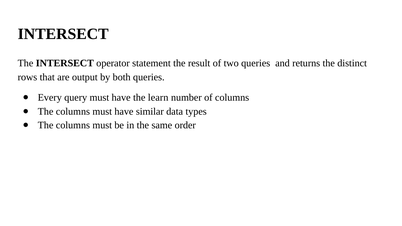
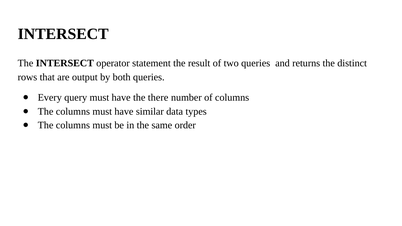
learn: learn -> there
